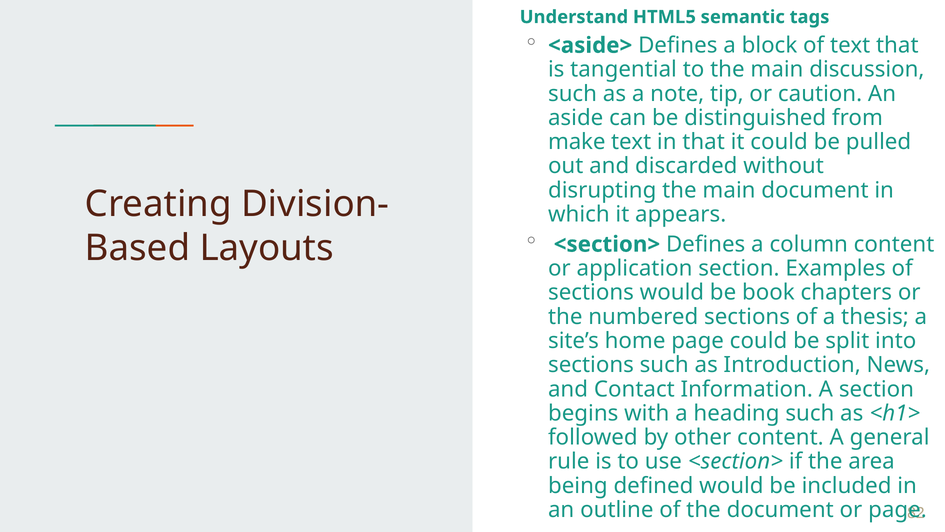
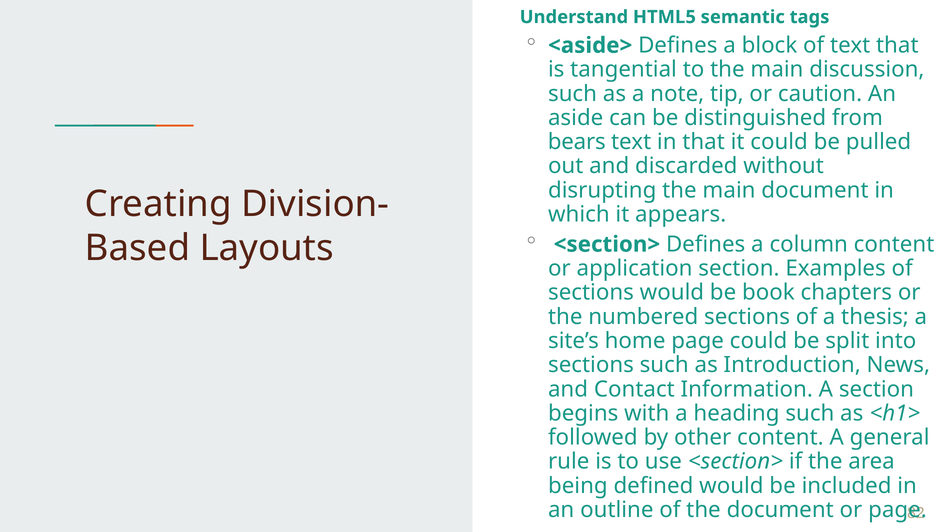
make: make -> bears
